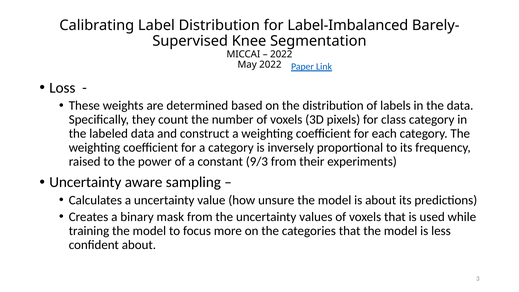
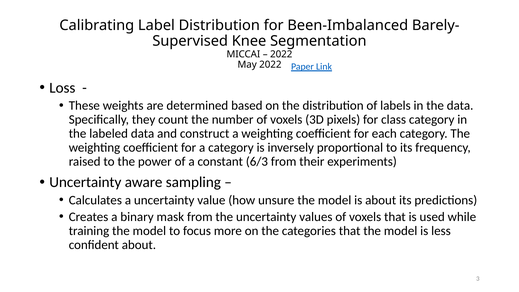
Label-Imbalanced: Label-Imbalanced -> Been-Imbalanced
9/3: 9/3 -> 6/3
